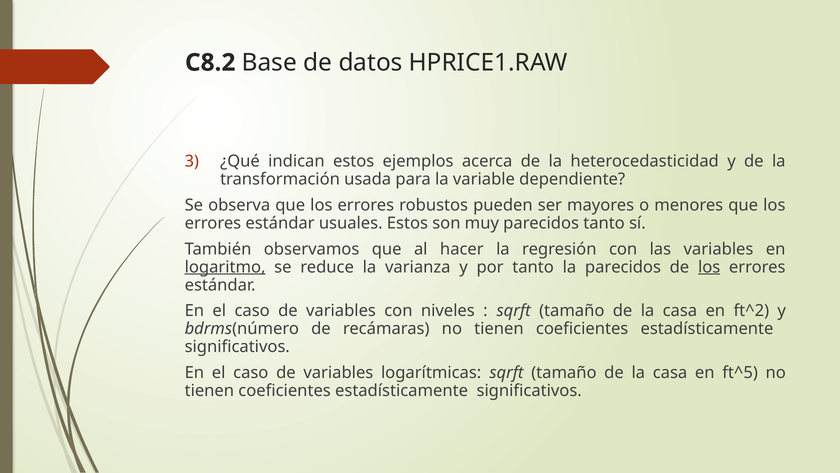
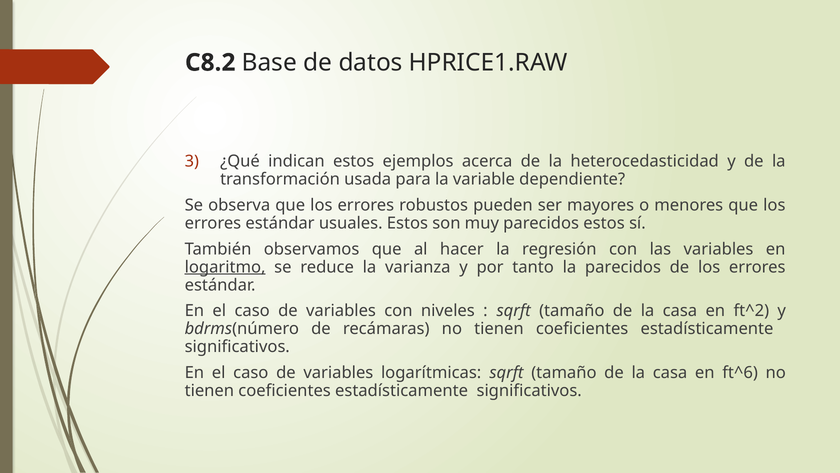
parecidos tanto: tanto -> estos
los at (709, 267) underline: present -> none
ft^5: ft^5 -> ft^6
